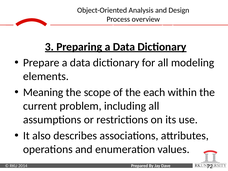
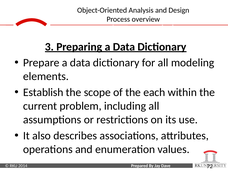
Meaning: Meaning -> Establish
